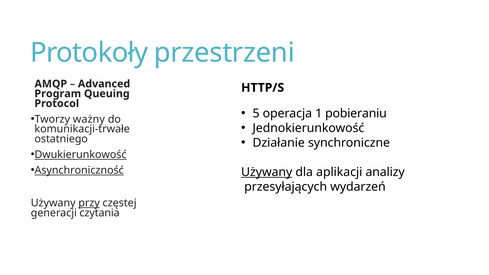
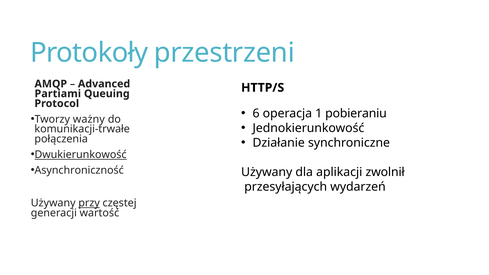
Program: Program -> Partiami
5: 5 -> 6
ostatniego: ostatniego -> połączenia
Asynchroniczność underline: present -> none
Używany at (267, 172) underline: present -> none
analizy: analizy -> zwolnił
czytania: czytania -> wartość
